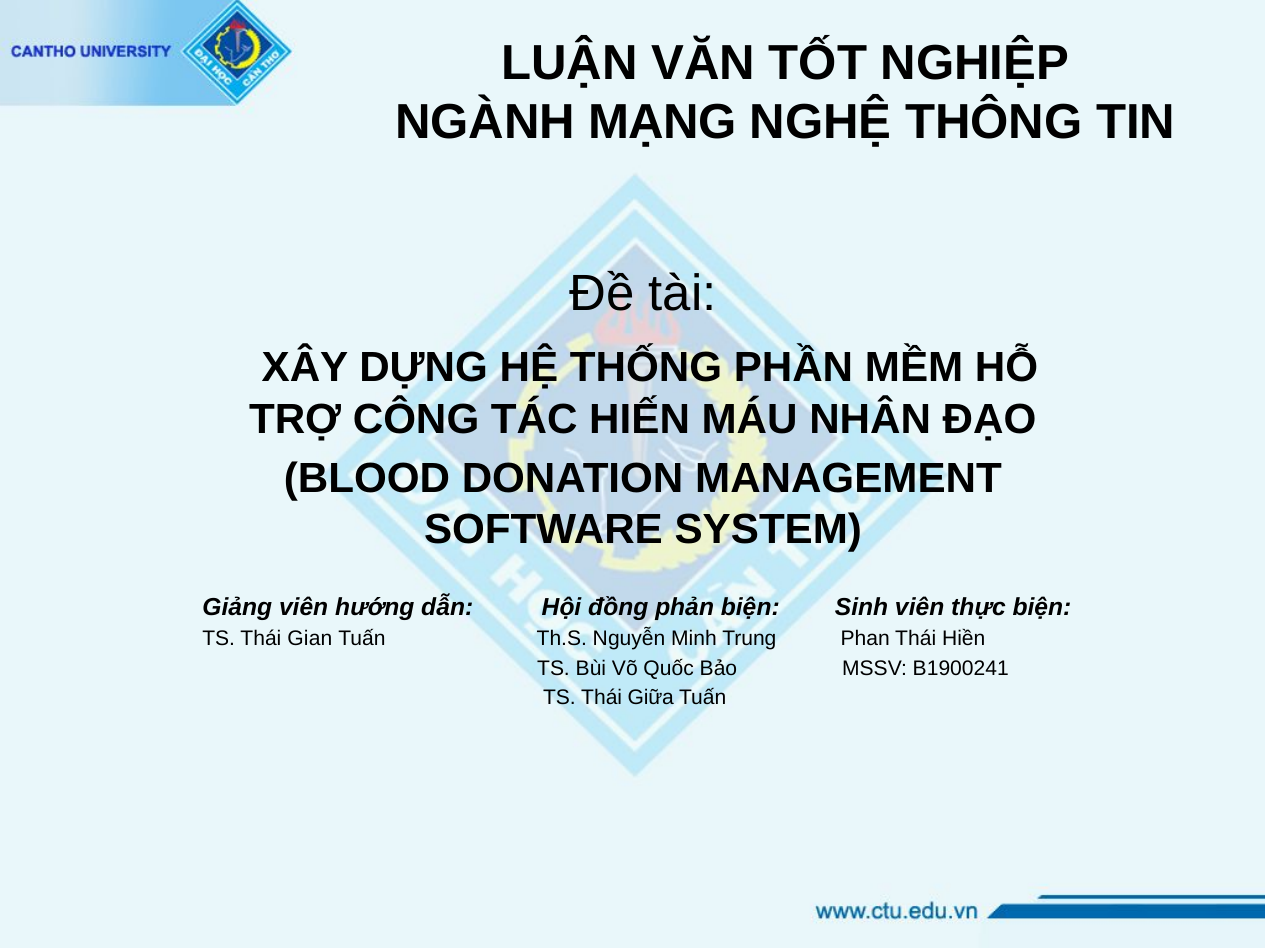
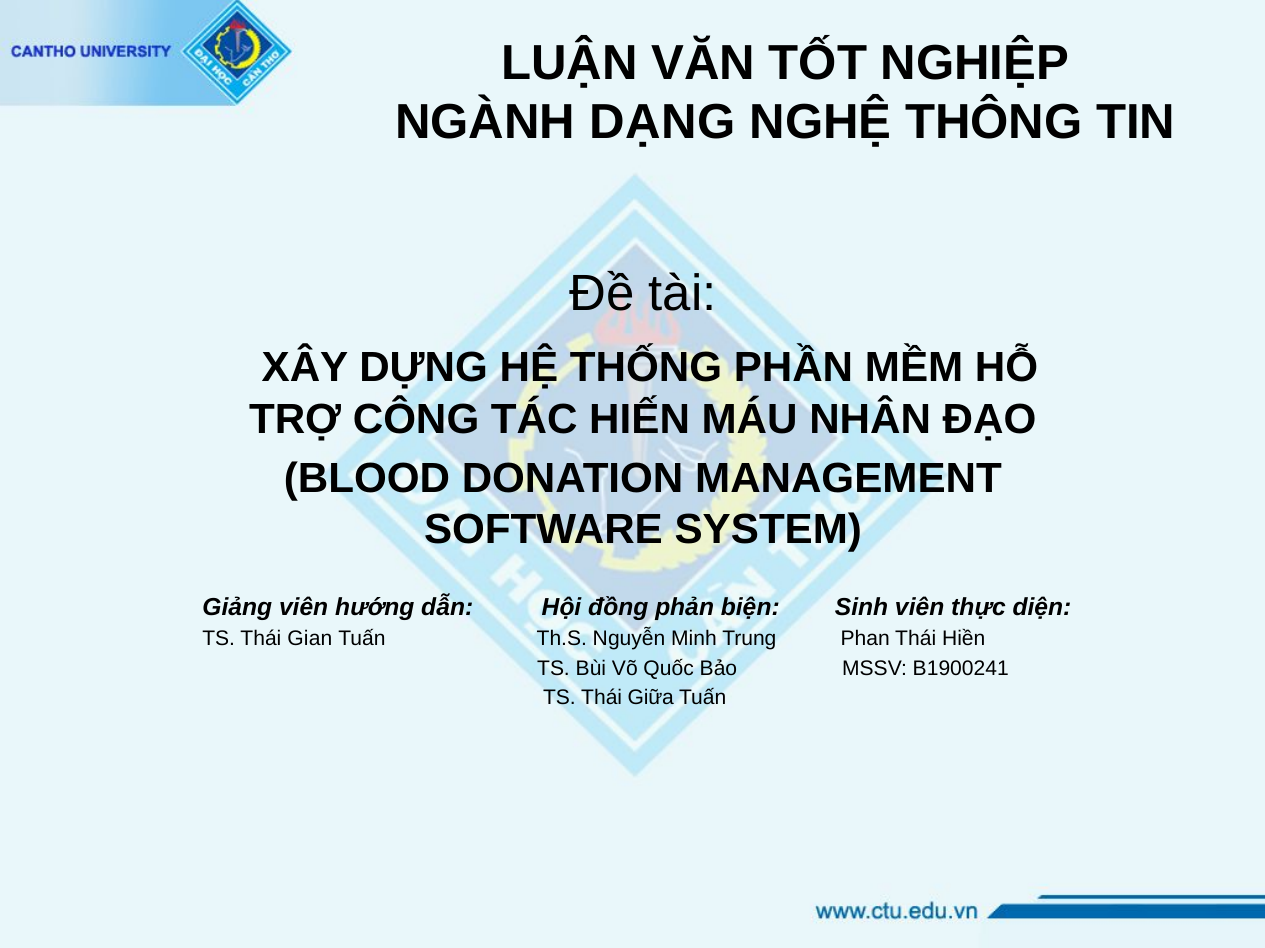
MẠNG: MẠNG -> DẠNG
thực biện: biện -> diện
